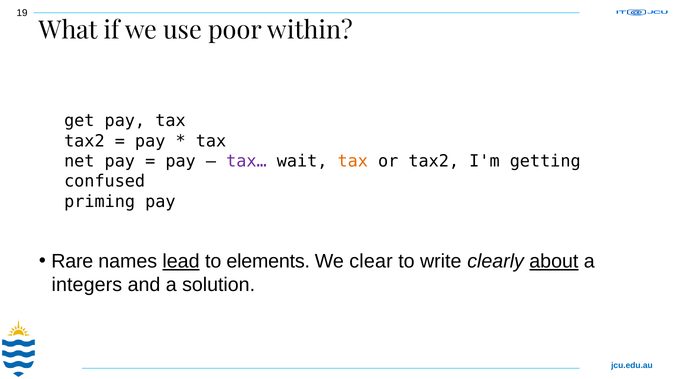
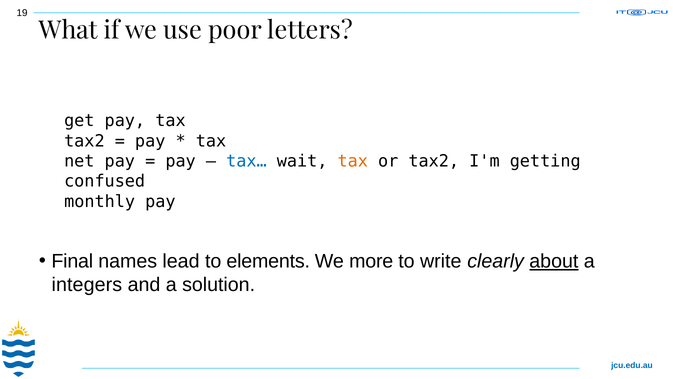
within: within -> letters
tax… colour: purple -> blue
priming: priming -> monthly
Rare: Rare -> Final
lead underline: present -> none
clear: clear -> more
